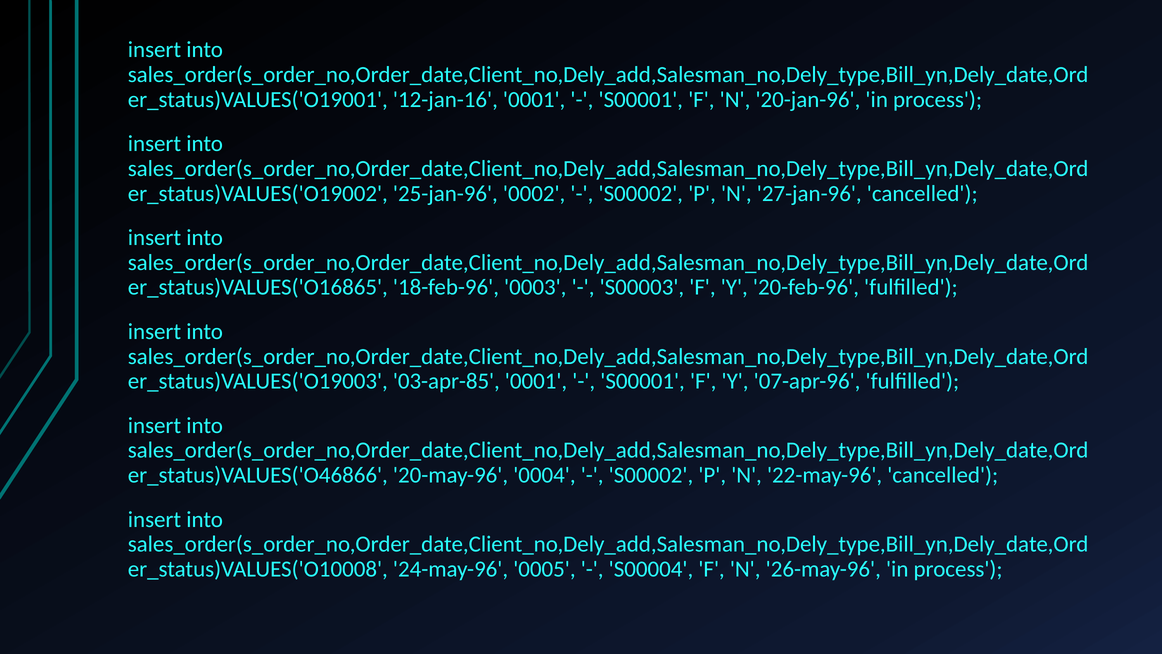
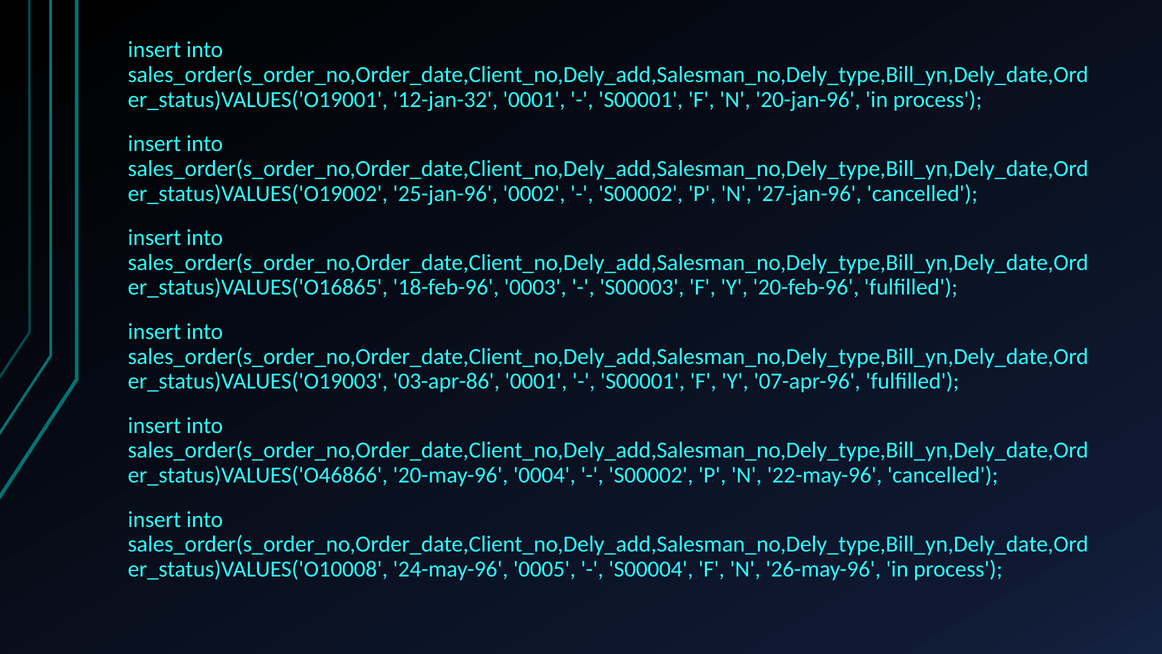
12-jan-16: 12-jan-16 -> 12-jan-32
03-apr-85: 03-apr-85 -> 03-apr-86
